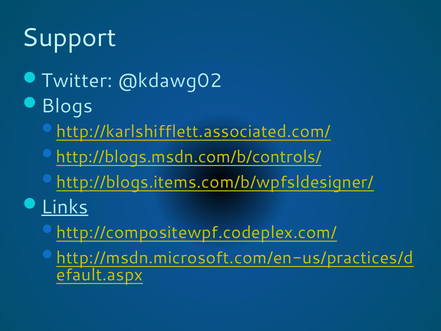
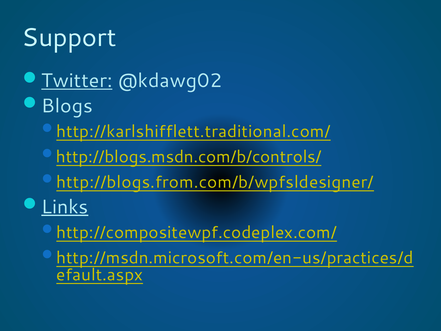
Twitter underline: none -> present
http://karlshifflett.associated.com/: http://karlshifflett.associated.com/ -> http://karlshifflett.traditional.com/
http://blogs.items.com/b/wpfsldesigner/: http://blogs.items.com/b/wpfsldesigner/ -> http://blogs.from.com/b/wpfsldesigner/
